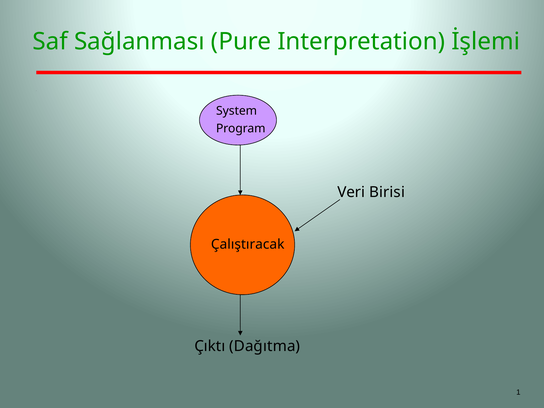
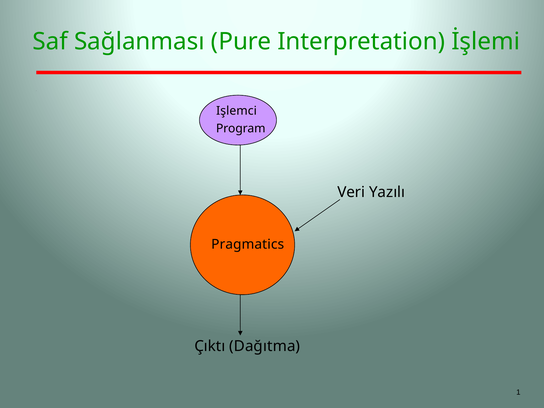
System: System -> Işlemci
Birisi: Birisi -> Yazılı
Çalıştıracak: Çalıştıracak -> Pragmatics
